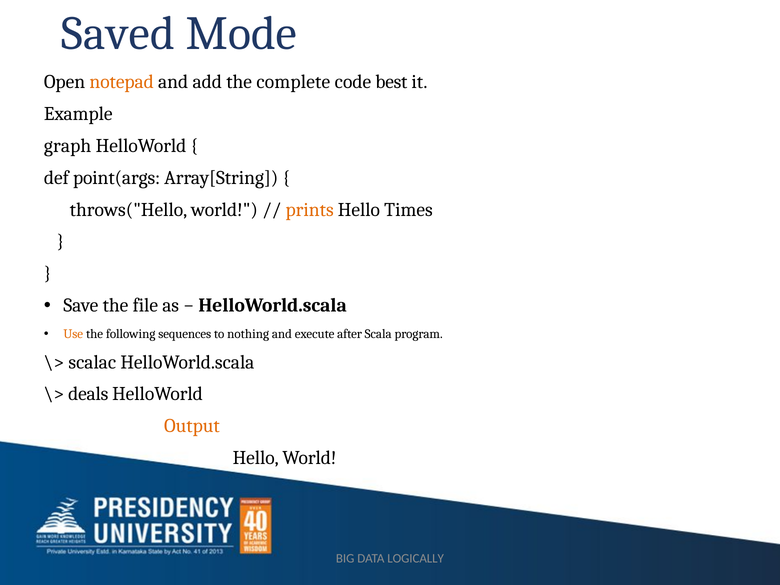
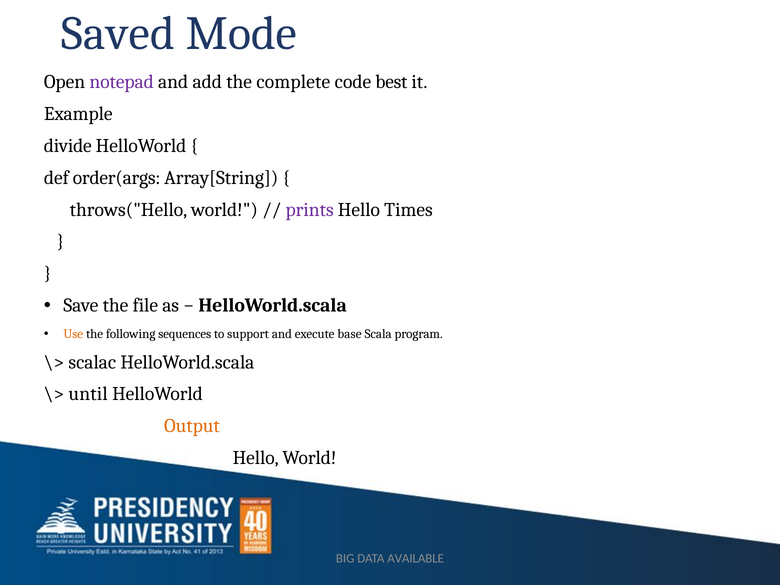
notepad colour: orange -> purple
graph: graph -> divide
point(args: point(args -> order(args
prints colour: orange -> purple
nothing: nothing -> support
after: after -> base
deals: deals -> until
LOGICALLY: LOGICALLY -> AVAILABLE
